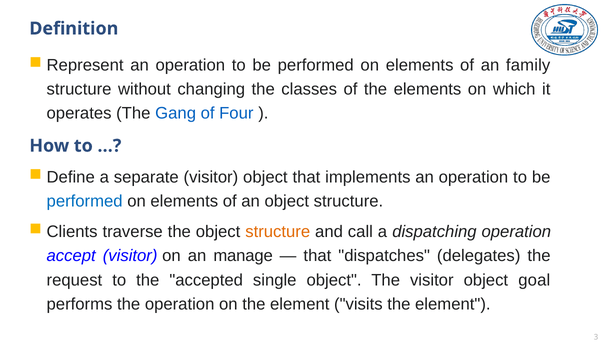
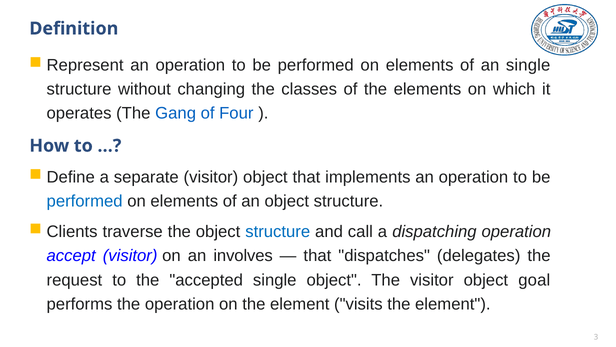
an family: family -> single
structure at (278, 232) colour: orange -> blue
manage: manage -> involves
